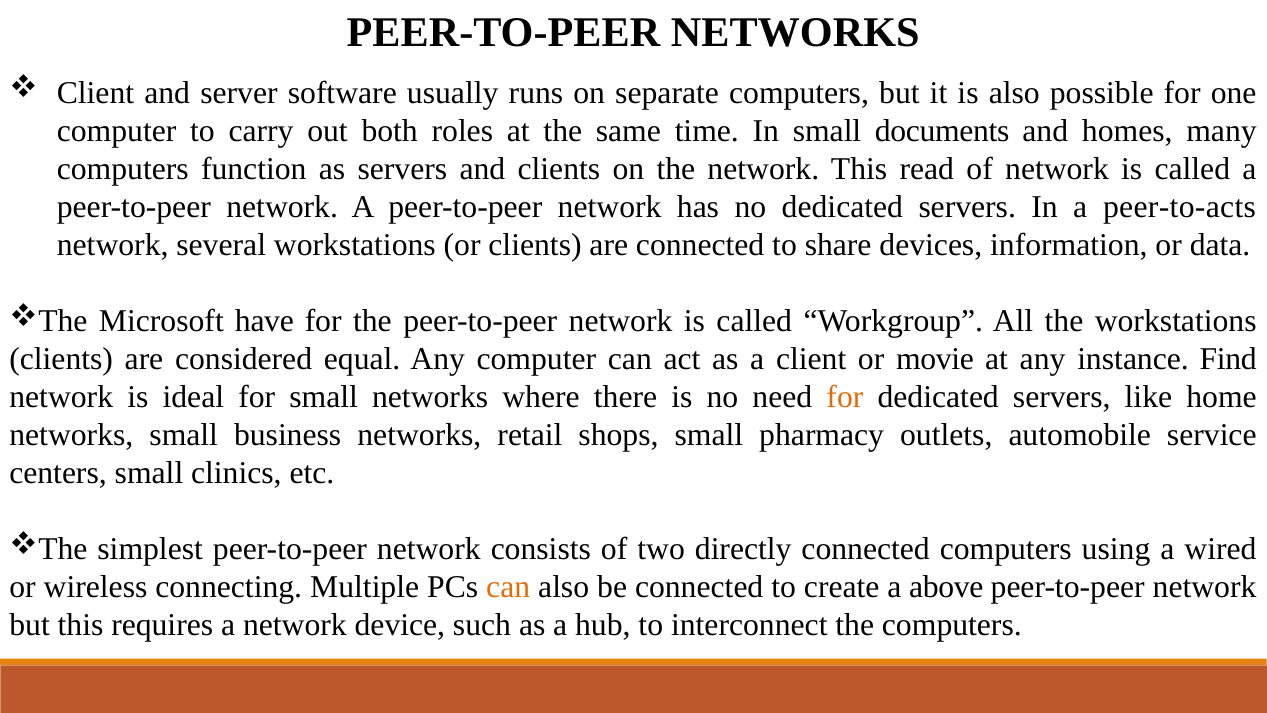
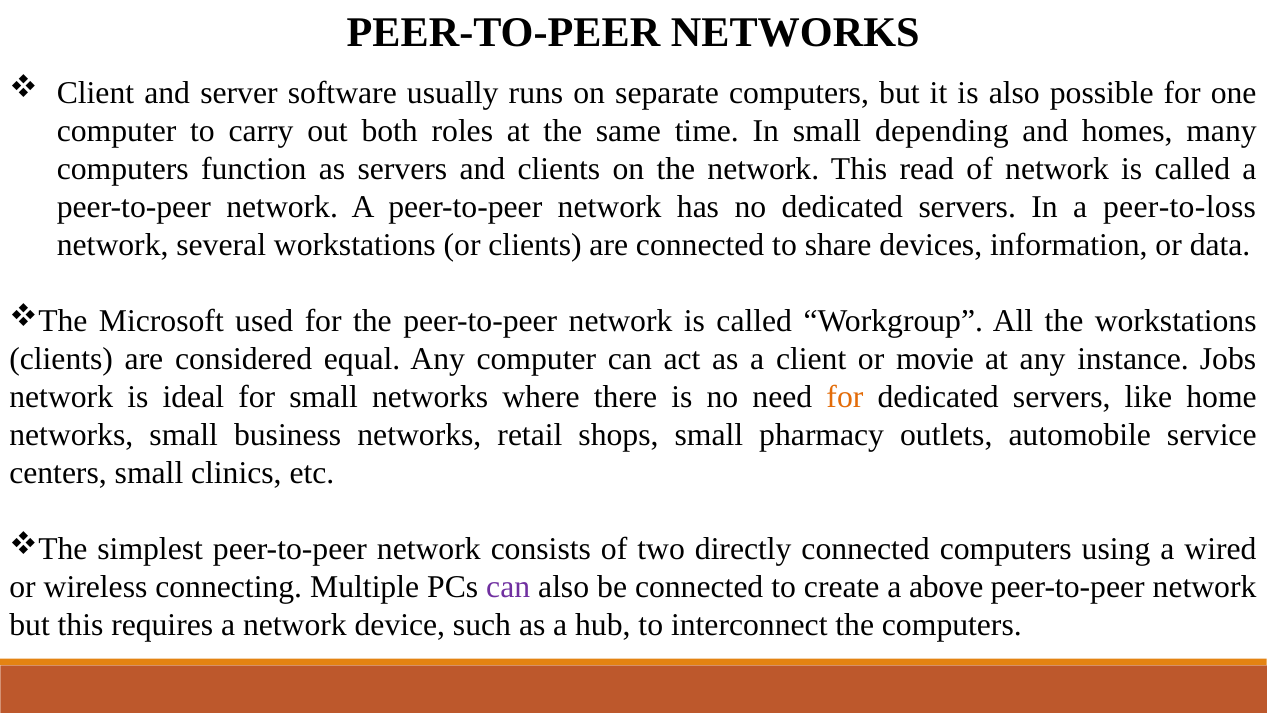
documents: documents -> depending
peer-to-acts: peer-to-acts -> peer-to-loss
have: have -> used
Find: Find -> Jobs
can at (508, 587) colour: orange -> purple
